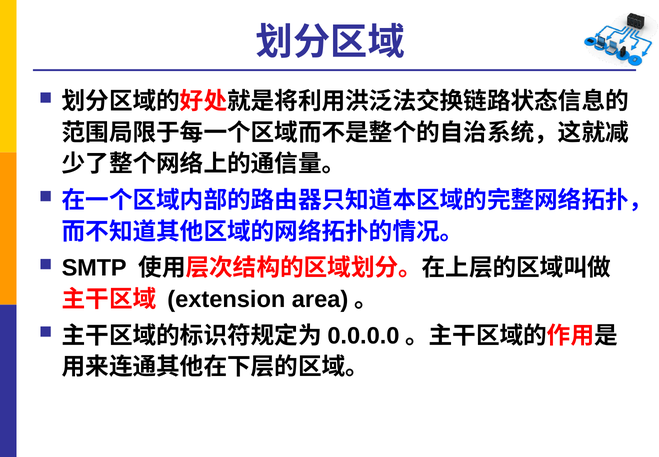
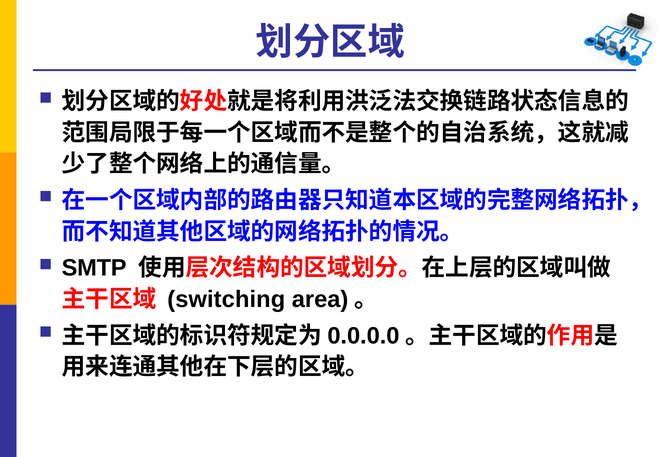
extension: extension -> switching
